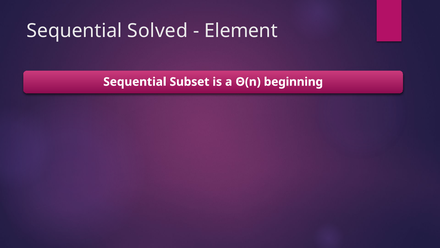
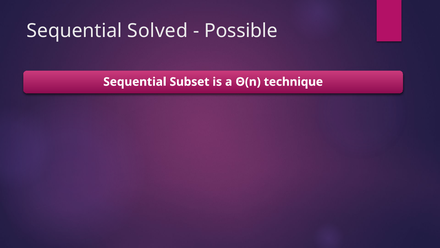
Element: Element -> Possible
beginning: beginning -> technique
